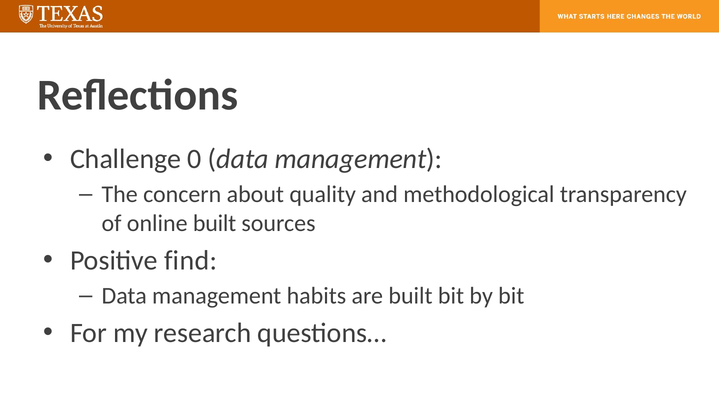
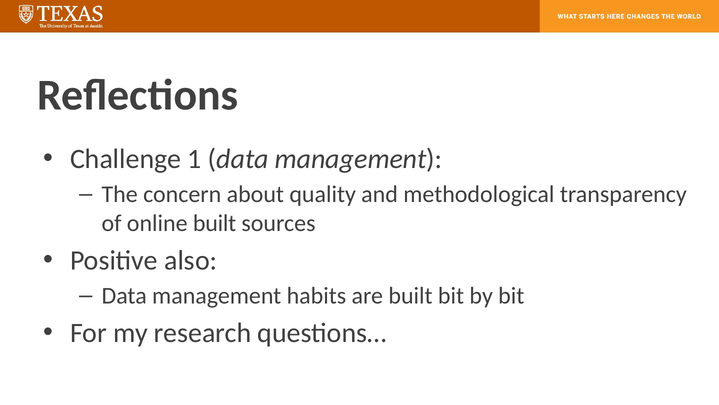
0: 0 -> 1
find: find -> also
